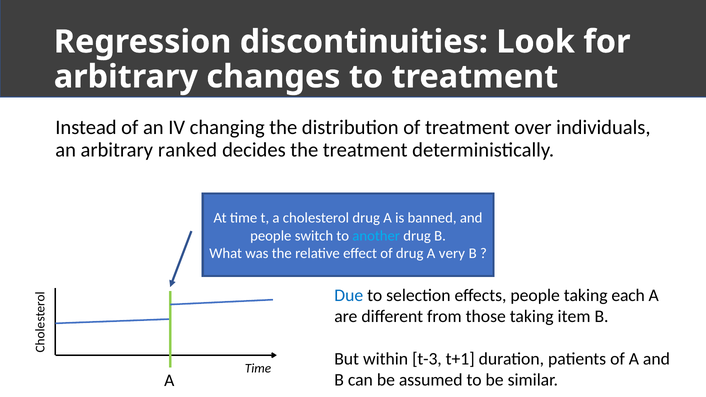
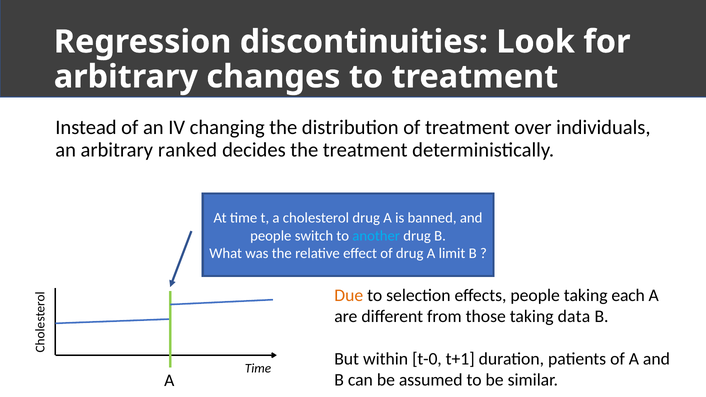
very: very -> limit
Due colour: blue -> orange
item: item -> data
t-3: t-3 -> t-0
